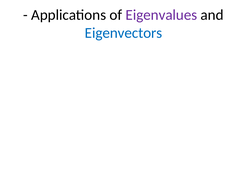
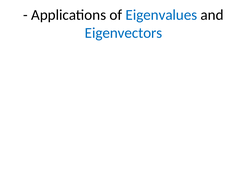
Eigenvalues colour: purple -> blue
